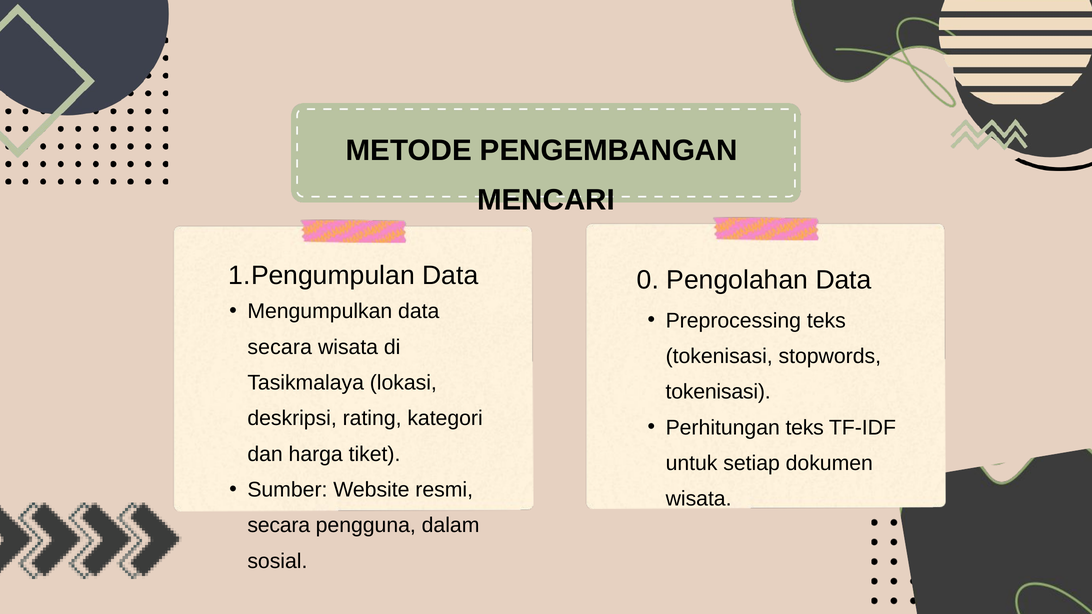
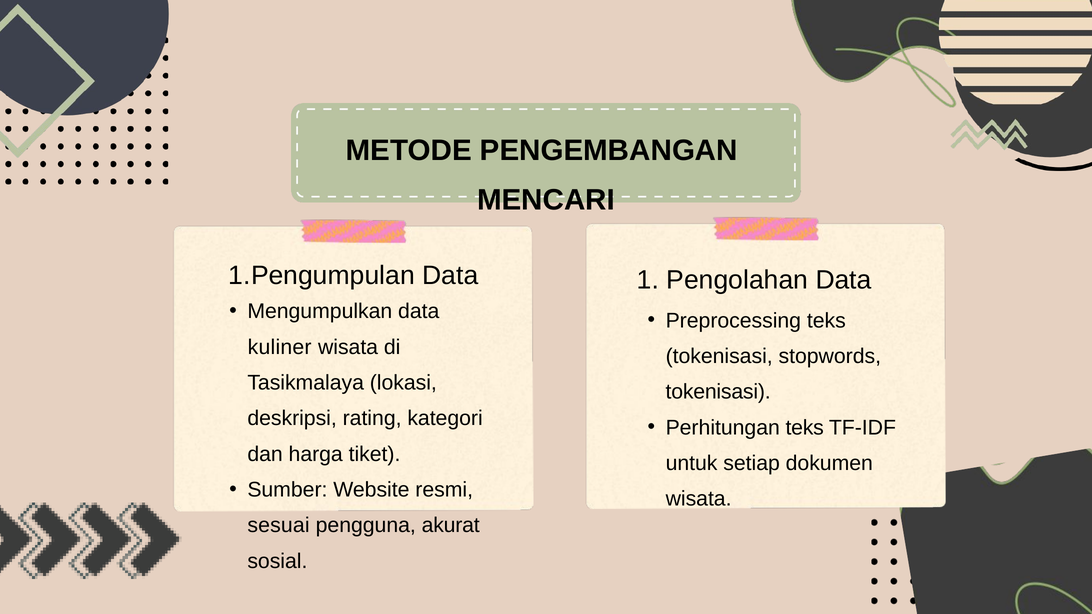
0: 0 -> 1
secara at (280, 347): secara -> kuliner
secara at (279, 526): secara -> sesuai
dalam: dalam -> akurat
